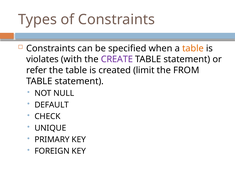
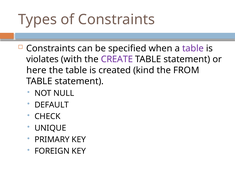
table at (193, 48) colour: orange -> purple
refer: refer -> here
limit: limit -> kind
